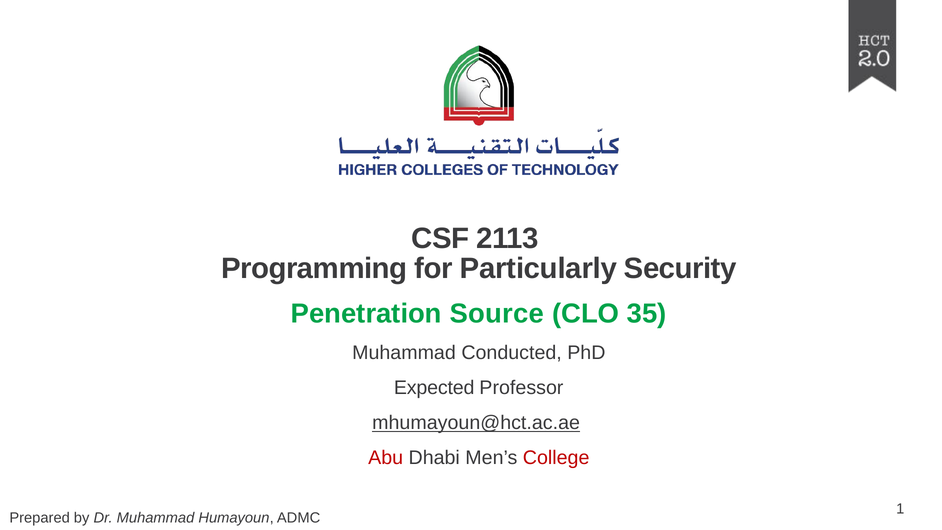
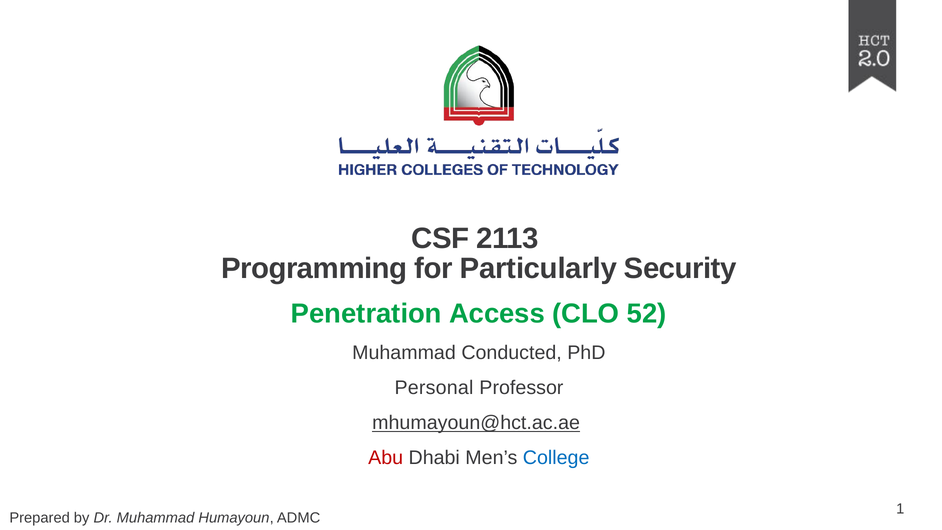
Source: Source -> Access
35: 35 -> 52
Expected: Expected -> Personal
College colour: red -> blue
